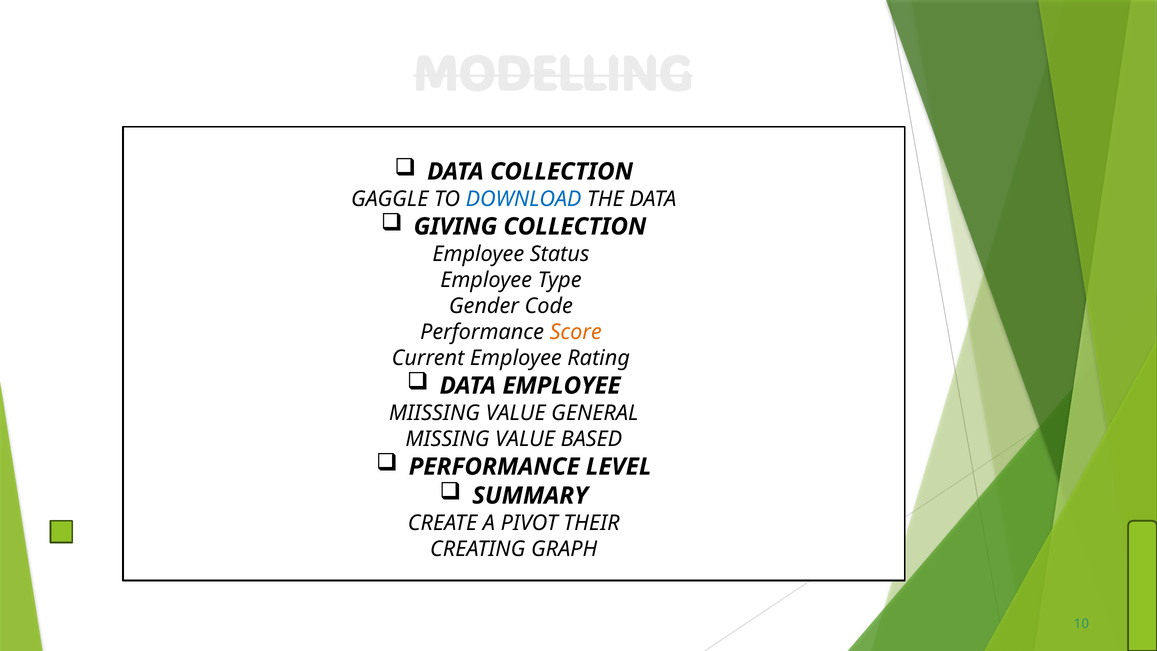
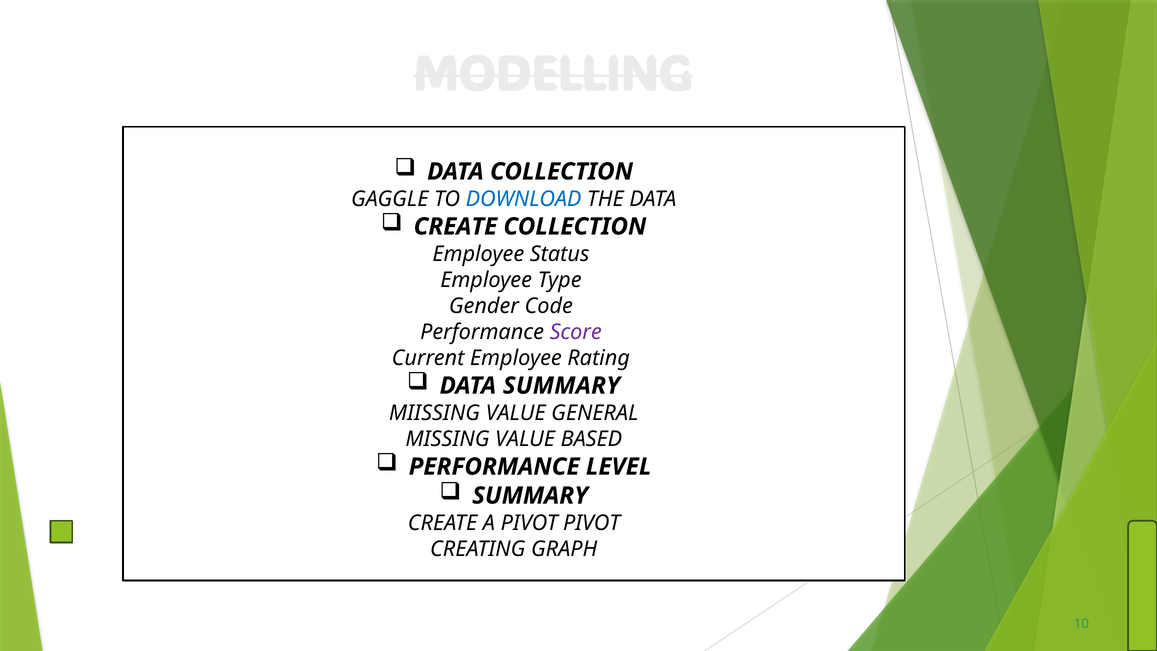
GIVING at (455, 227): GIVING -> CREATE
Score colour: orange -> purple
DATA EMPLOYEE: EMPLOYEE -> SUMMARY
PIVOT THEIR: THEIR -> PIVOT
